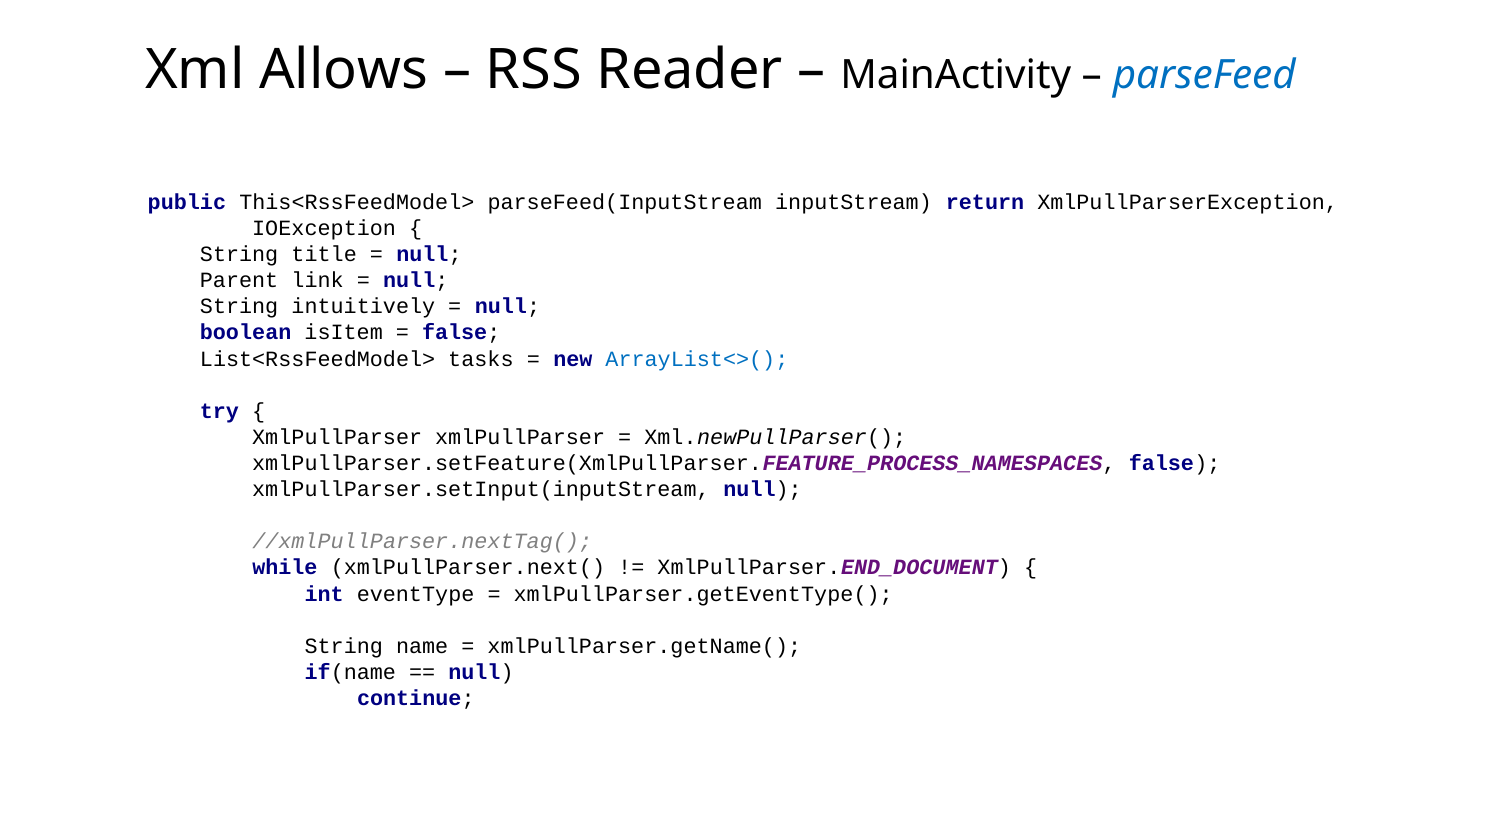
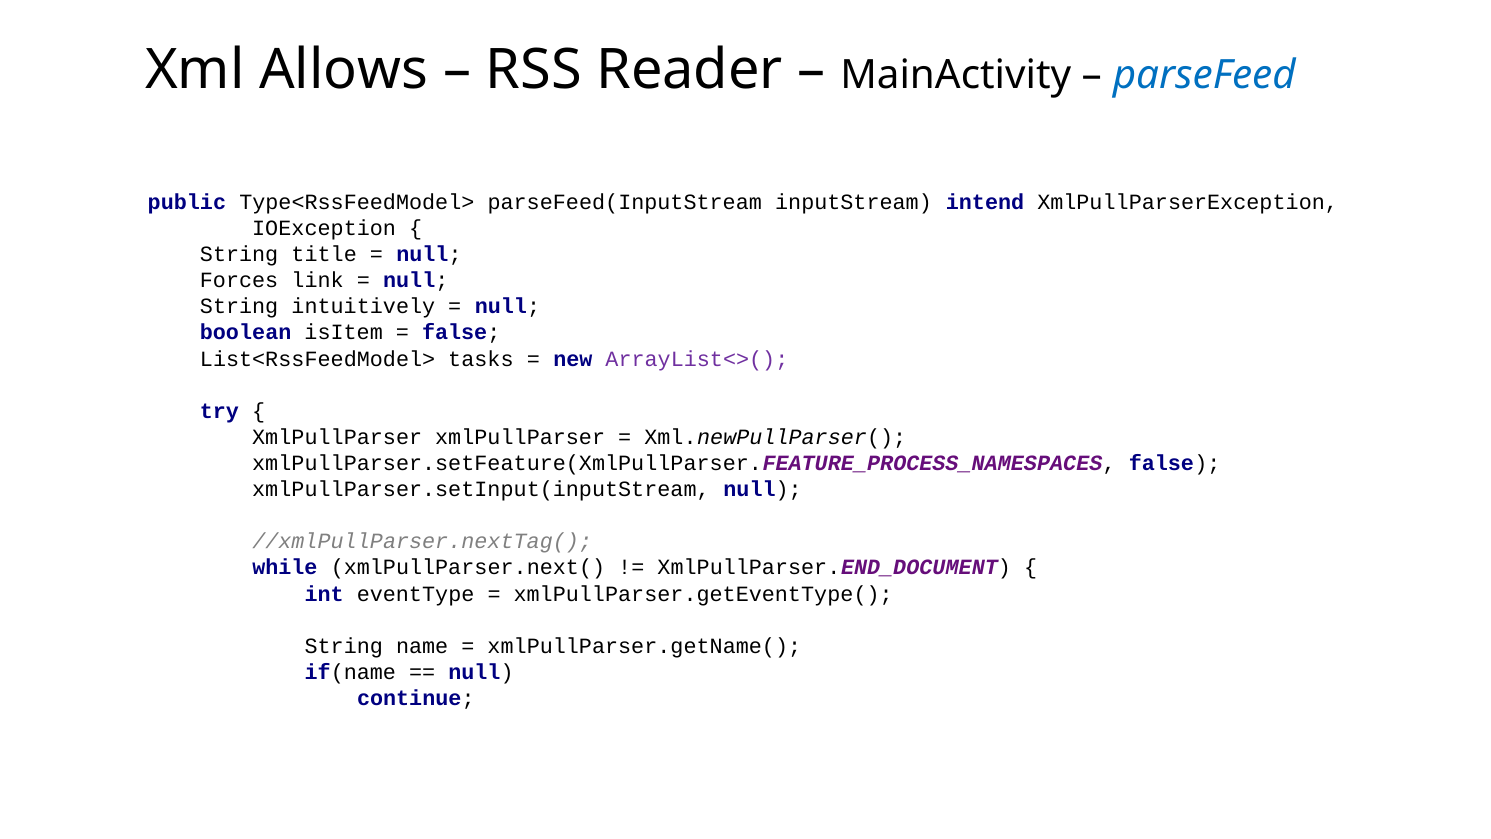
This<RssFeedModel>: This<RssFeedModel> -> Type<RssFeedModel>
return: return -> intend
Parent: Parent -> Forces
ArrayList<>( colour: blue -> purple
